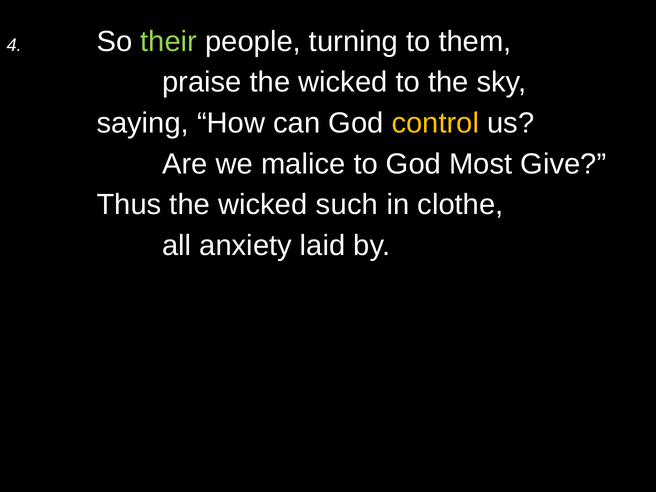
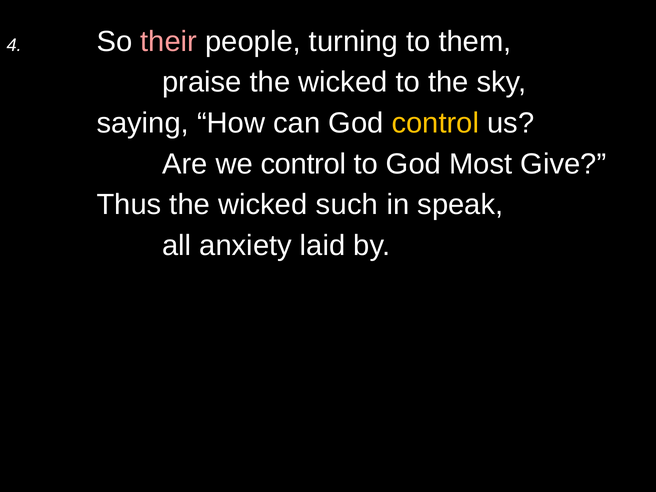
their colour: light green -> pink
we malice: malice -> control
clothe: clothe -> speak
